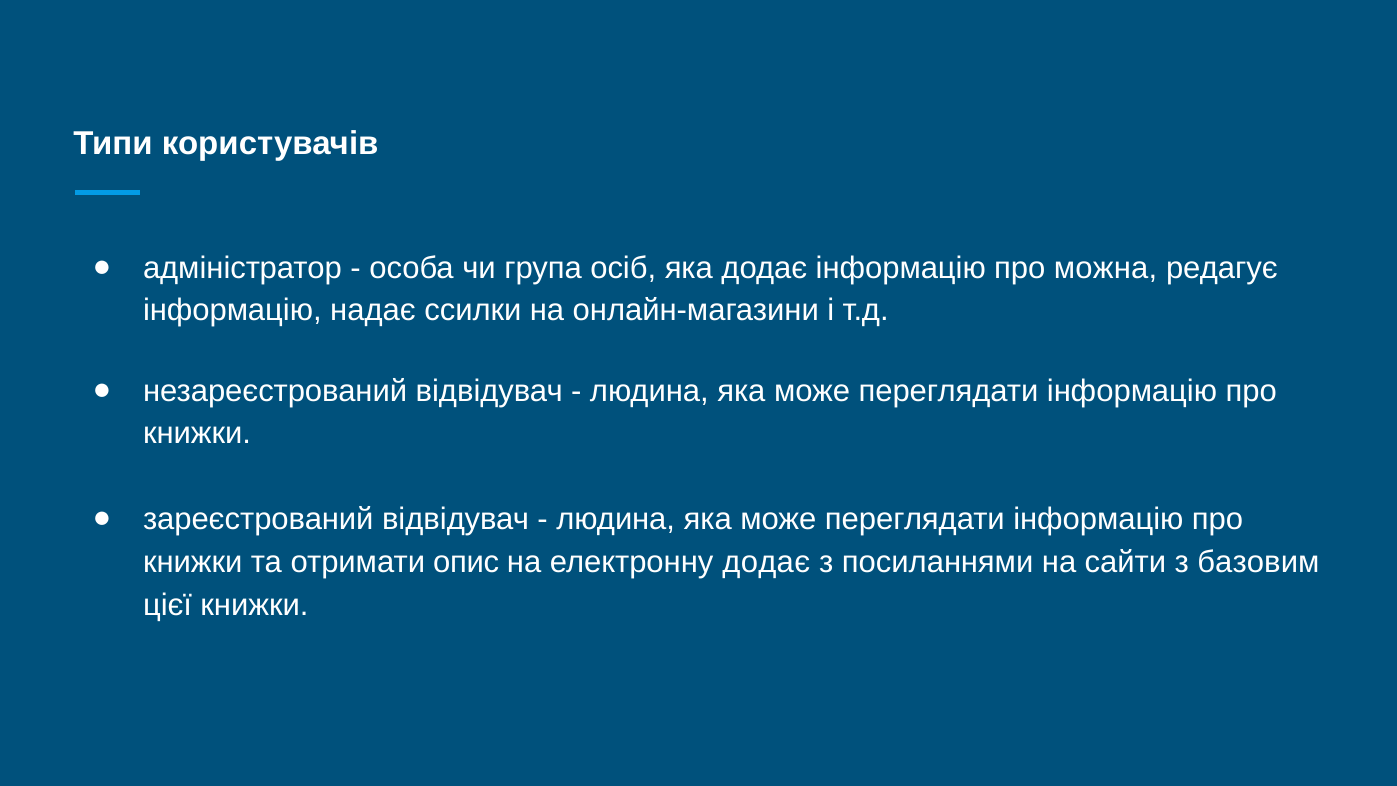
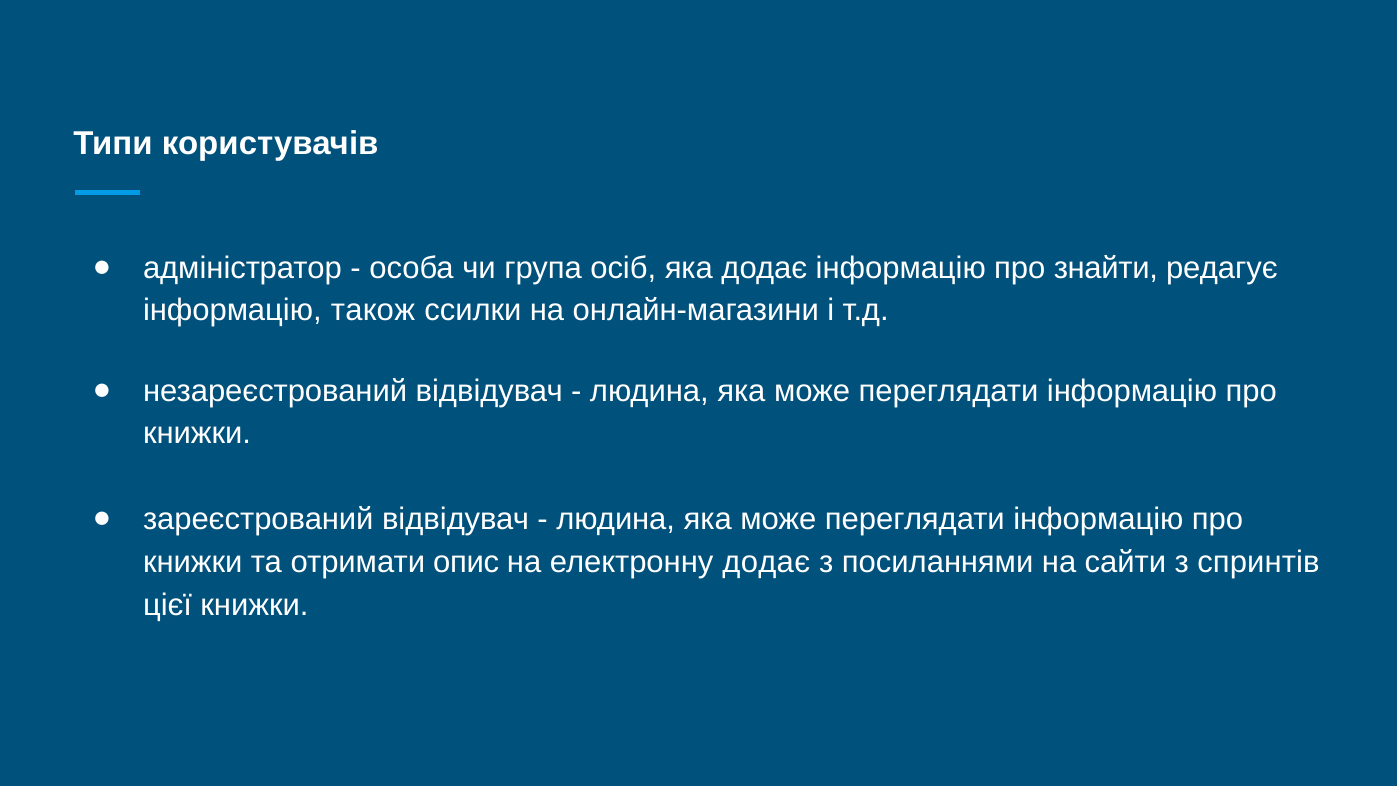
можна: можна -> знайти
надає: надає -> також
базовим: базовим -> спринтів
